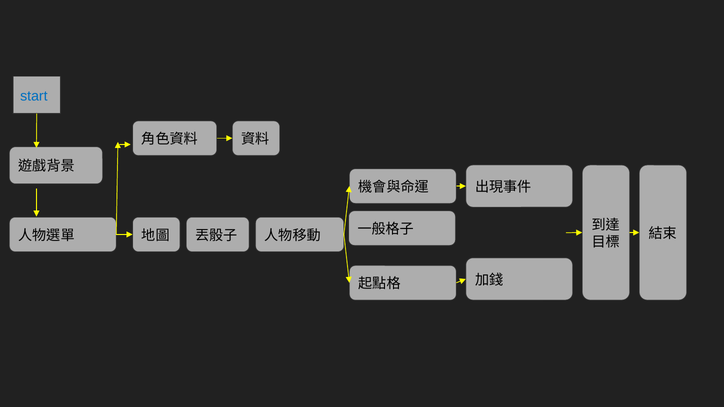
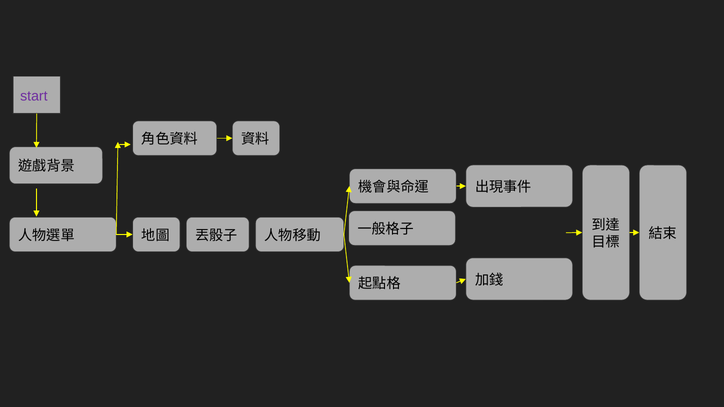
start colour: blue -> purple
